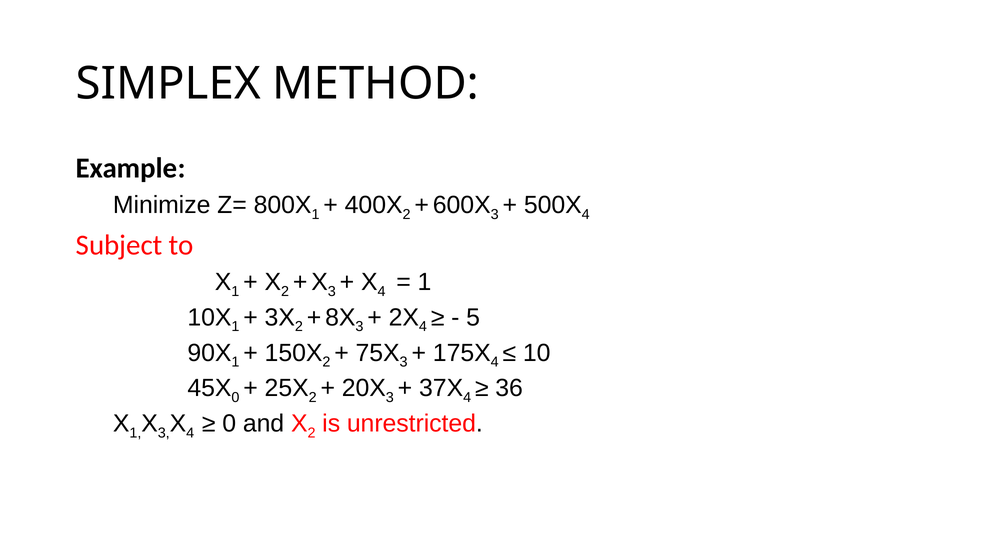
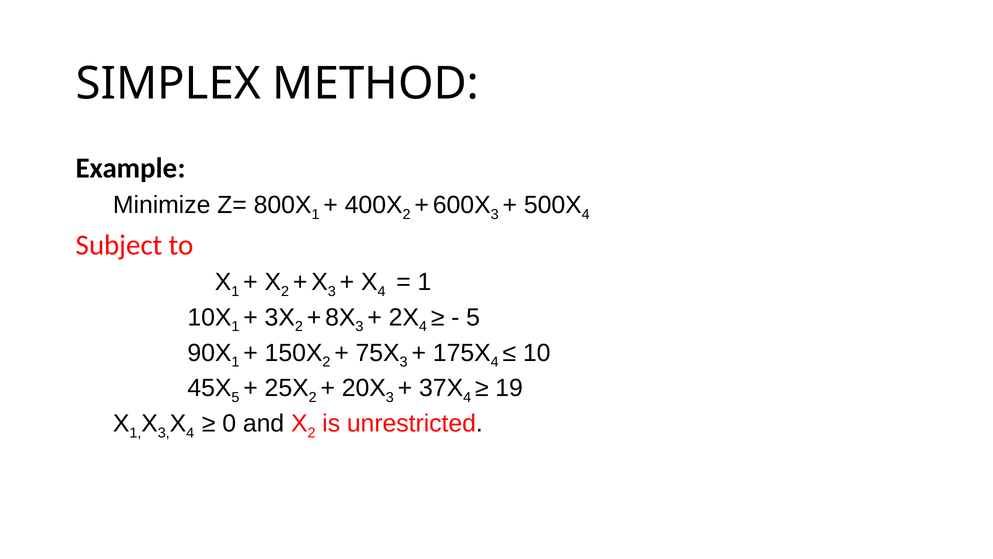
0 at (235, 397): 0 -> 5
36: 36 -> 19
